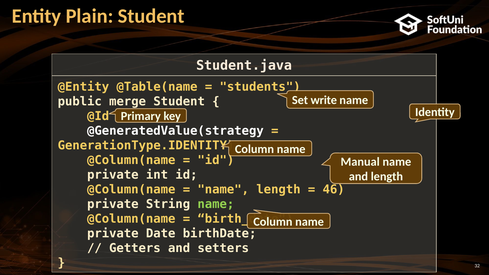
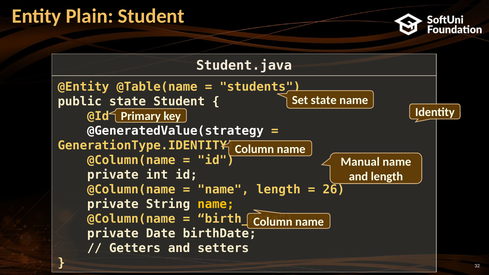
Set write: write -> state
public merge: merge -> state
46: 46 -> 26
name at (216, 204) colour: light green -> yellow
